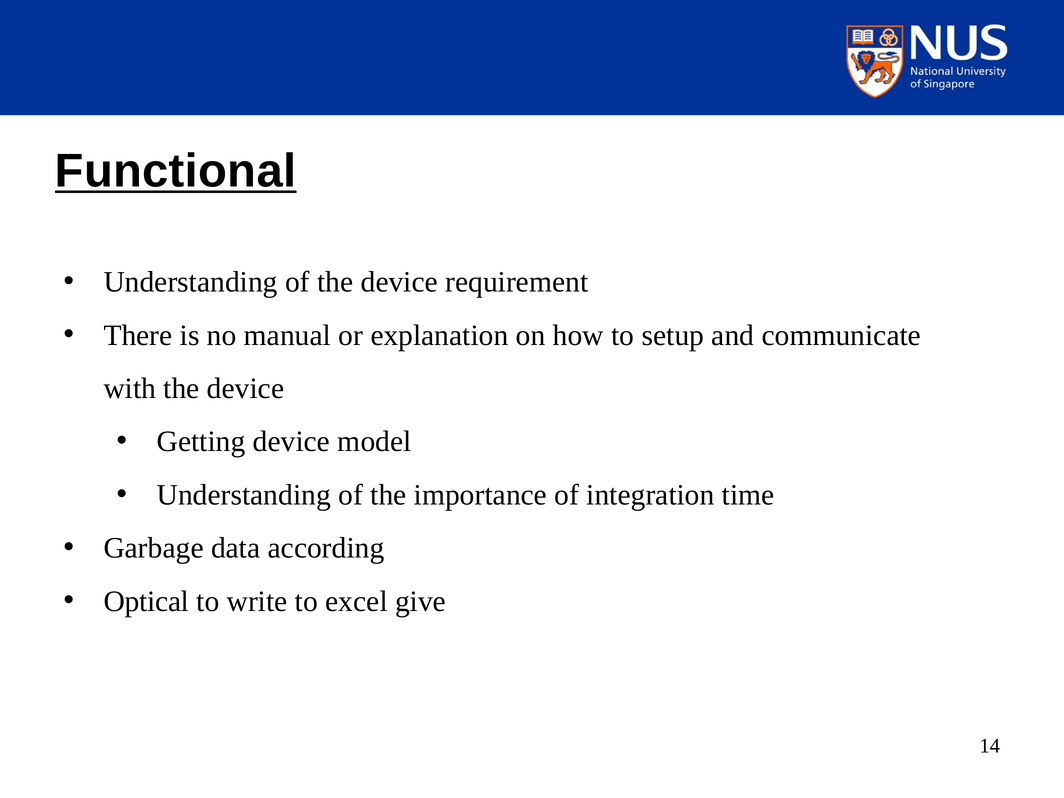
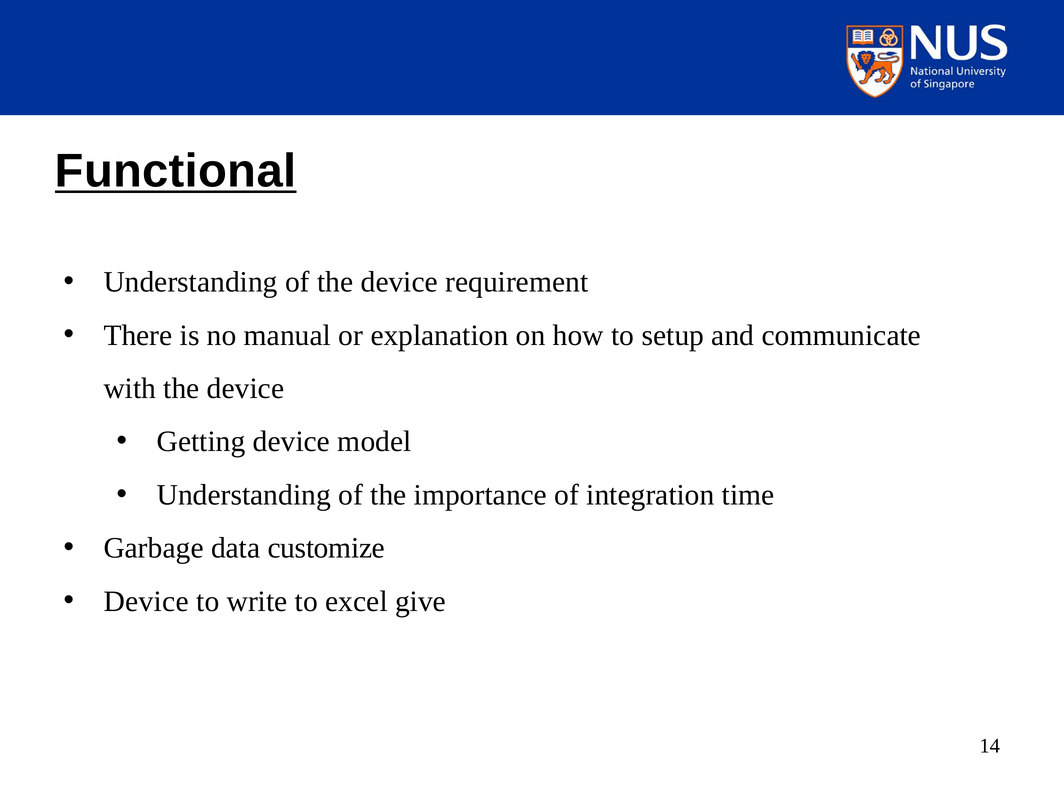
according: according -> customize
Optical at (146, 601): Optical -> Device
